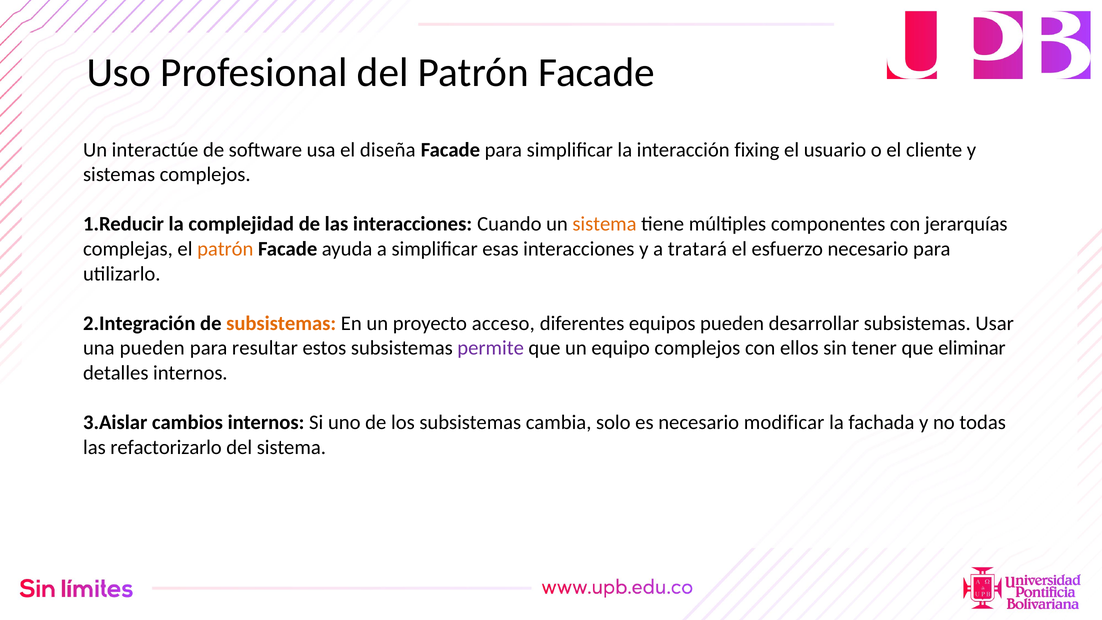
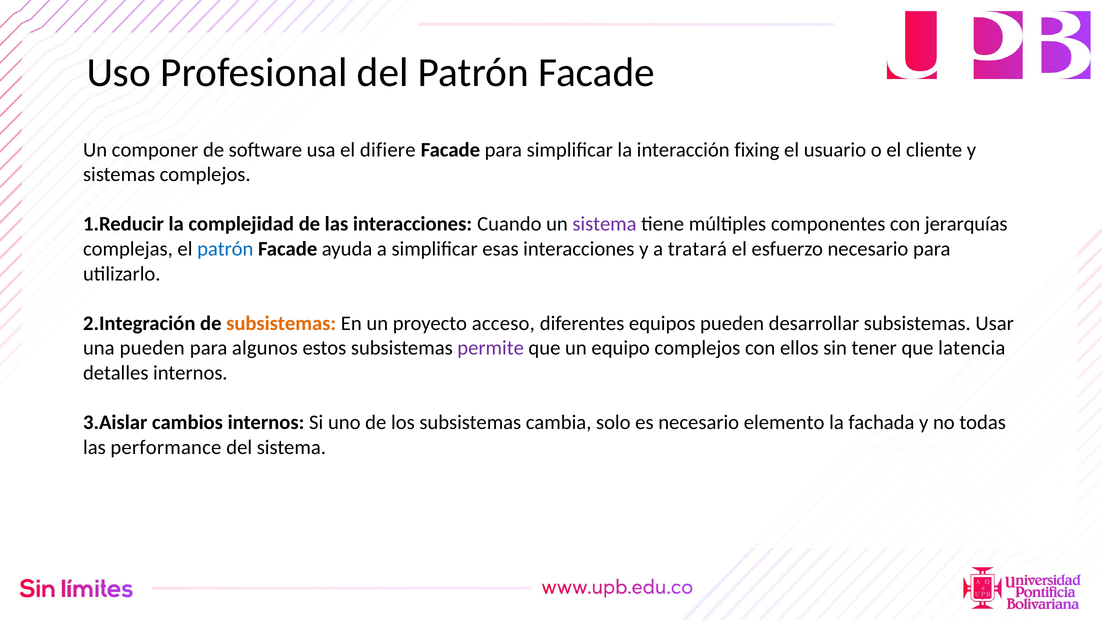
interactúe: interactúe -> componer
diseña: diseña -> difiere
sistema at (605, 224) colour: orange -> purple
patrón at (225, 249) colour: orange -> blue
resultar: resultar -> algunos
eliminar: eliminar -> latencia
modificar: modificar -> elemento
refactorizarlo: refactorizarlo -> performance
